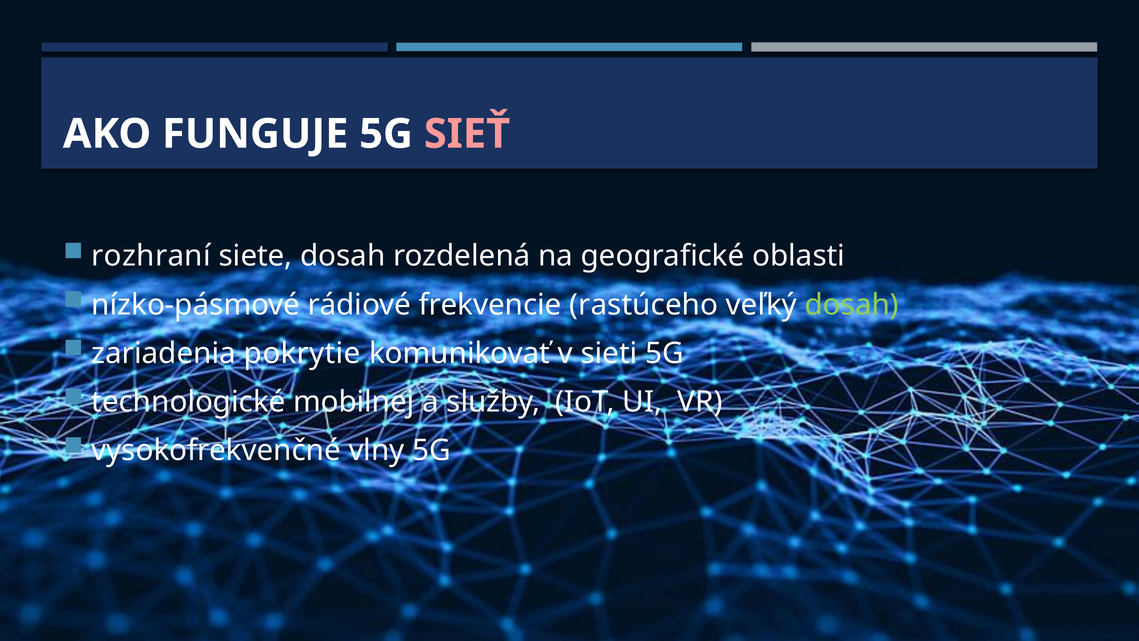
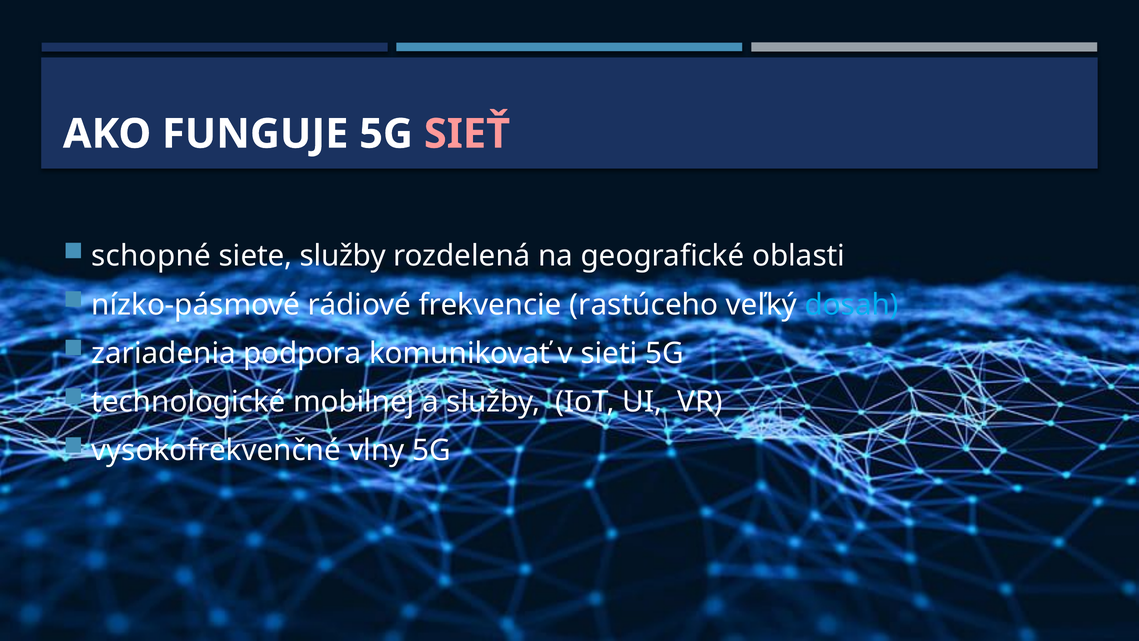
rozhraní: rozhraní -> schopné
siete dosah: dosah -> služby
dosah at (852, 305) colour: light green -> light blue
pokrytie: pokrytie -> podpora
